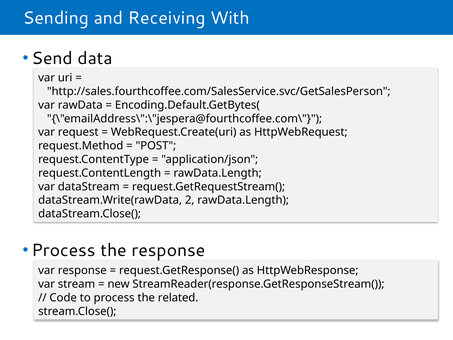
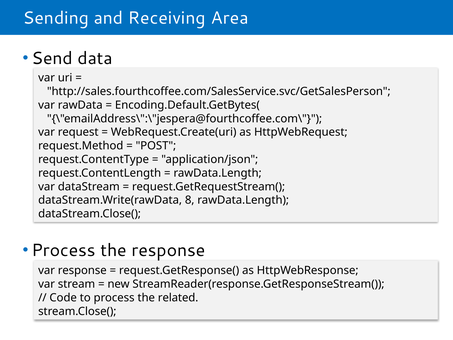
With: With -> Area
2: 2 -> 8
